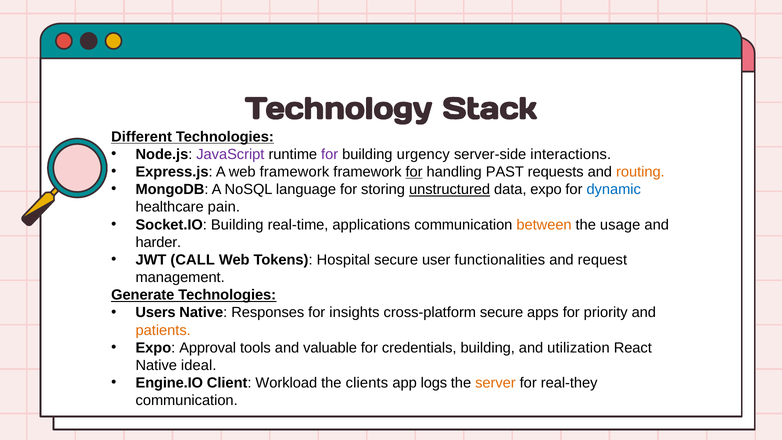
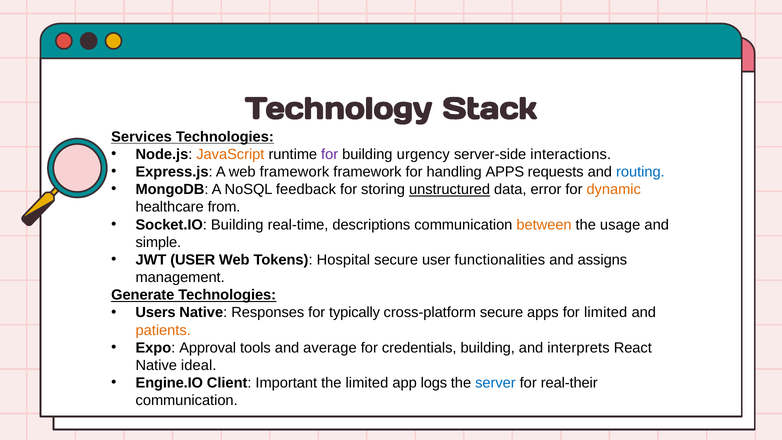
Different: Different -> Services
JavaScript colour: purple -> orange
for at (414, 172) underline: present -> none
handling PAST: PAST -> APPS
routing colour: orange -> blue
language: language -> feedback
data expo: expo -> error
dynamic colour: blue -> orange
pain: pain -> from
applications: applications -> descriptions
harder: harder -> simple
JWT CALL: CALL -> USER
request: request -> assigns
insights: insights -> typically
for priority: priority -> limited
valuable: valuable -> average
utilization: utilization -> interprets
Workload: Workload -> Important
the clients: clients -> limited
server colour: orange -> blue
real-they: real-they -> real-their
